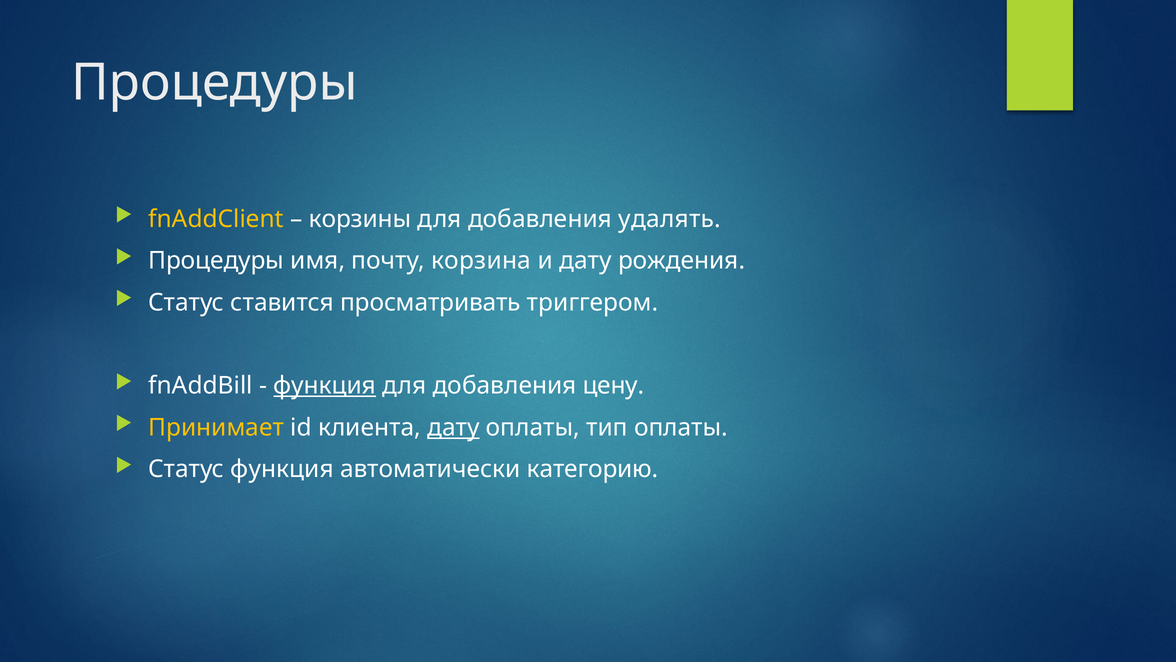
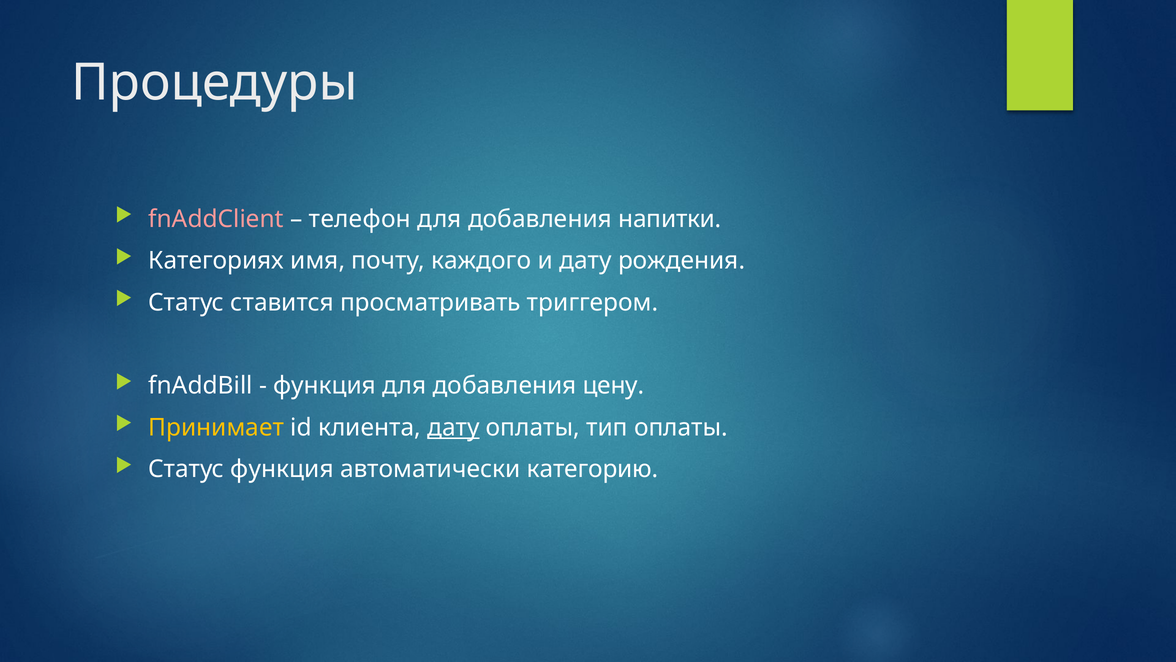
fnAddClient colour: yellow -> pink
корзины: корзины -> телефон
удалять: удалять -> напитки
Процедуры at (216, 261): Процедуры -> Категориях
корзина: корзина -> каждого
функция at (325, 386) underline: present -> none
